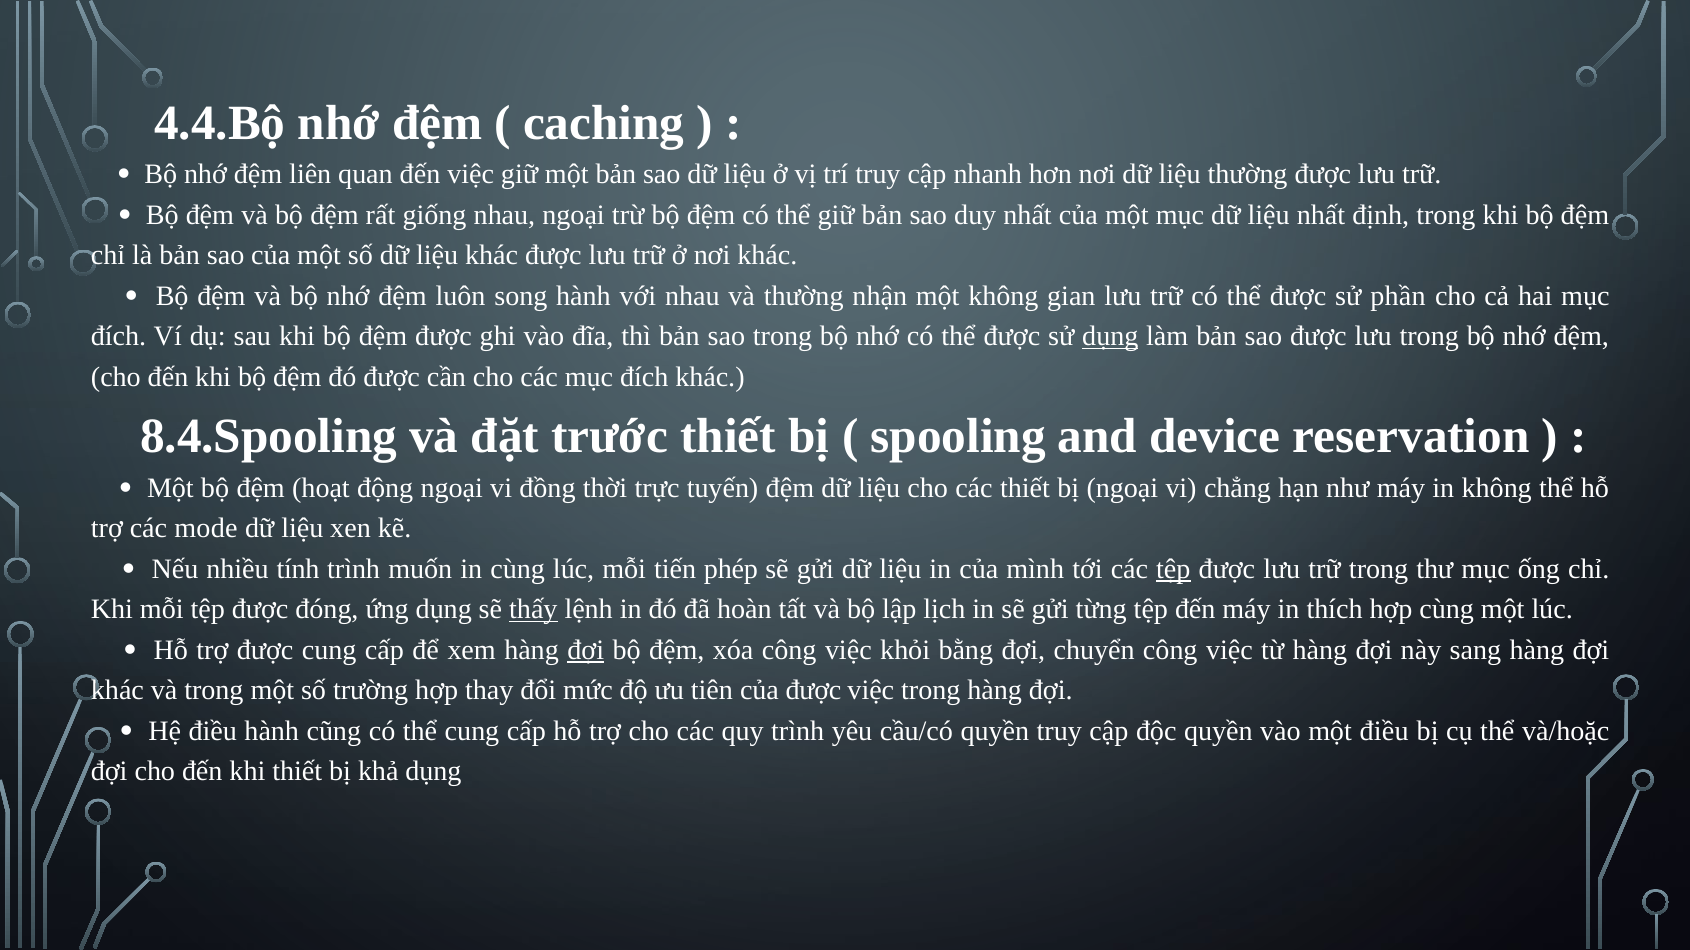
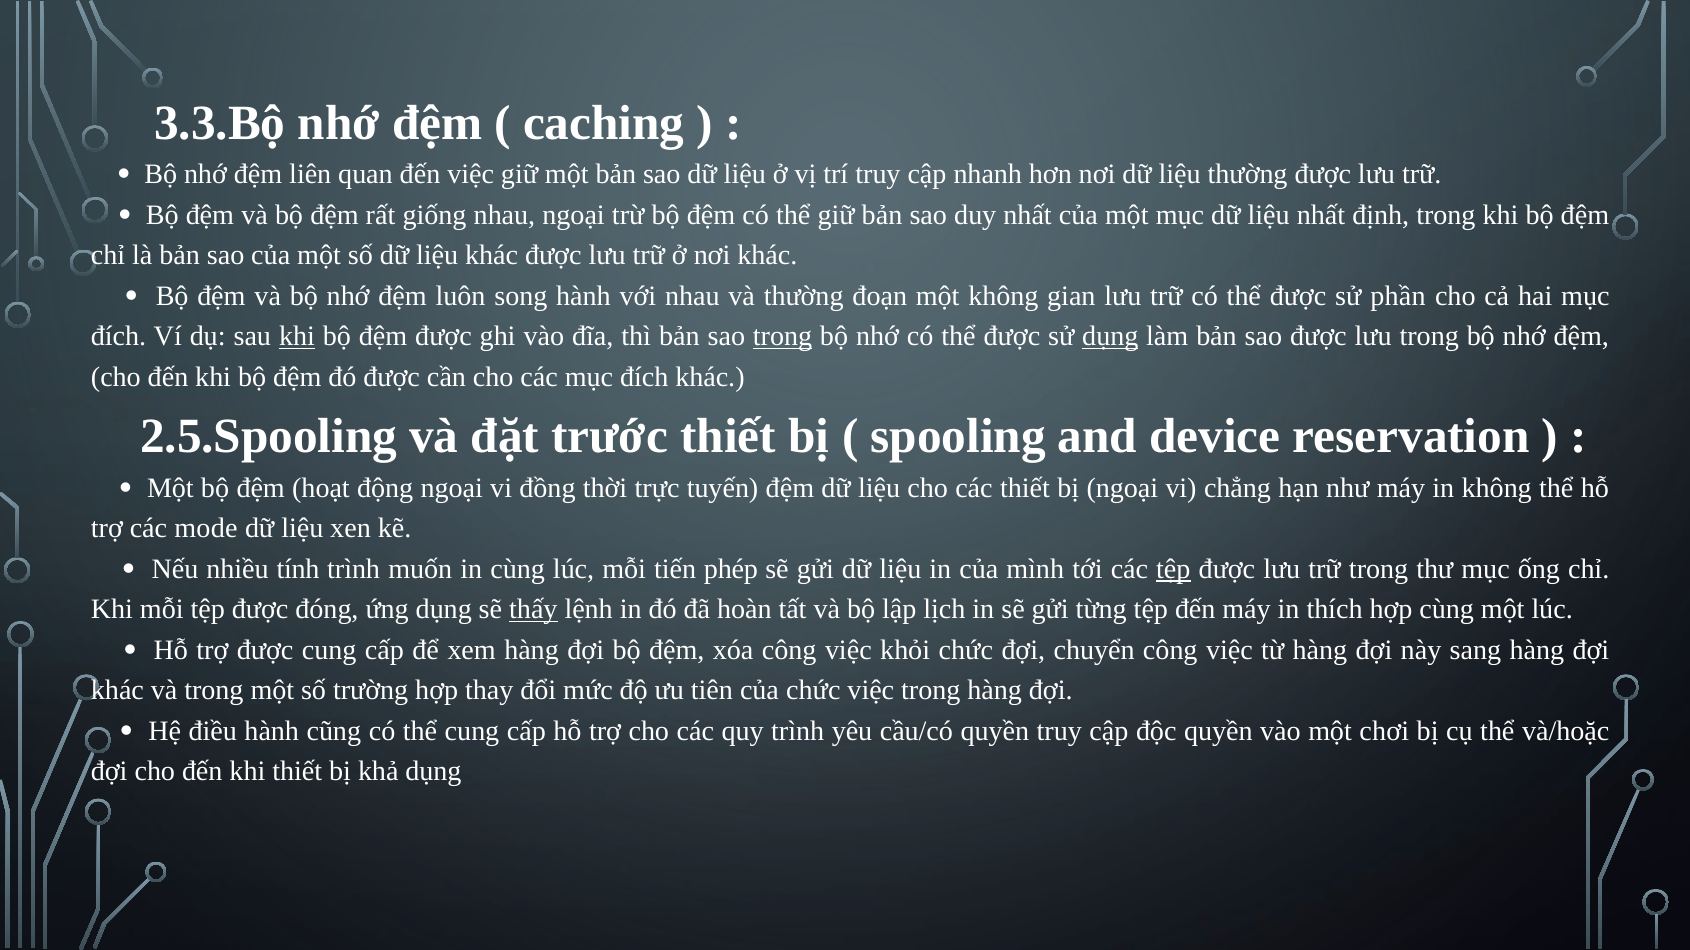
4.4.Bộ: 4.4.Bộ -> 3.3.Bộ
nhận: nhận -> đoạn
khi at (297, 337) underline: none -> present
trong at (783, 337) underline: none -> present
8.4.Spooling: 8.4.Spooling -> 2.5.Spooling
đợi at (586, 650) underline: present -> none
khỏi bằng: bằng -> chức
của được: được -> chức
một điều: điều -> chơi
